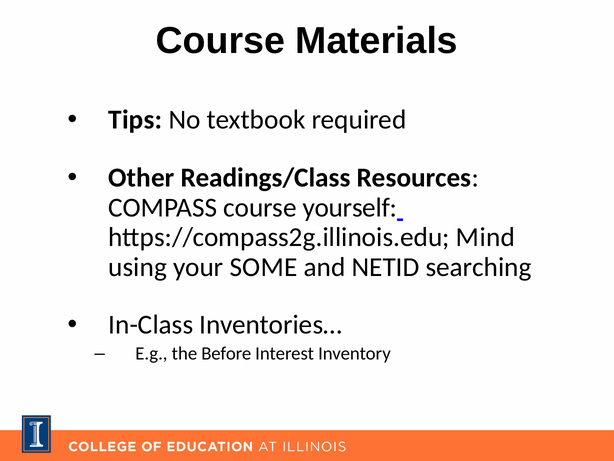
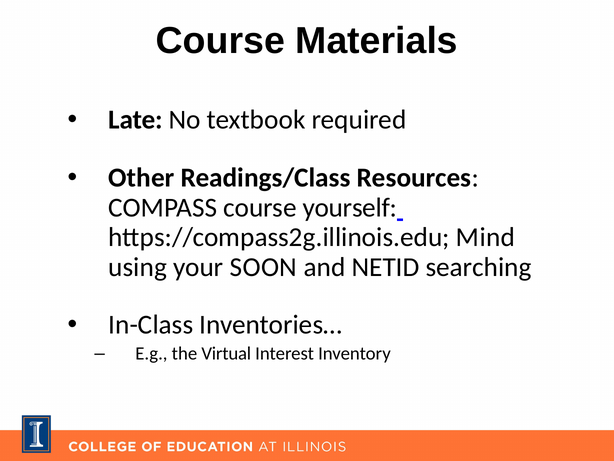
Tips: Tips -> Late
SOME: SOME -> SOON
Before: Before -> Virtual
